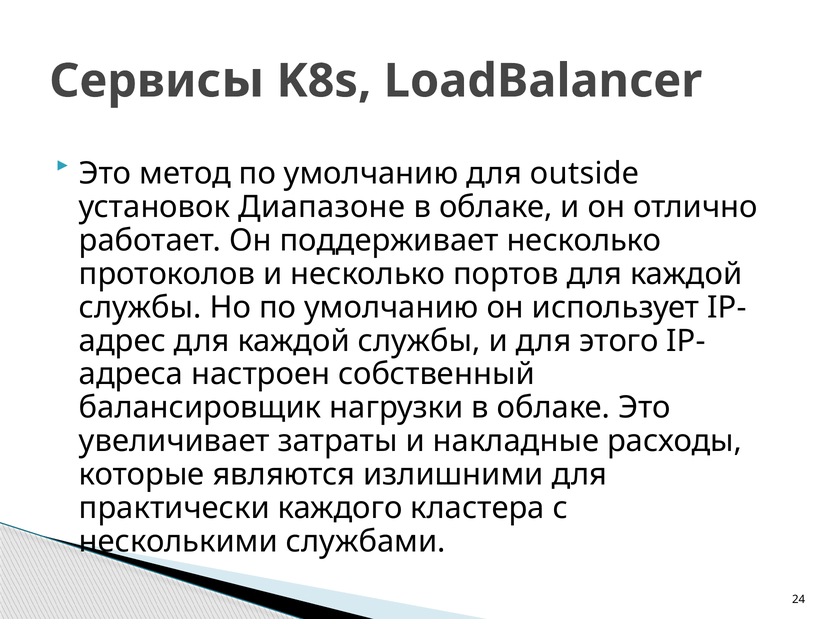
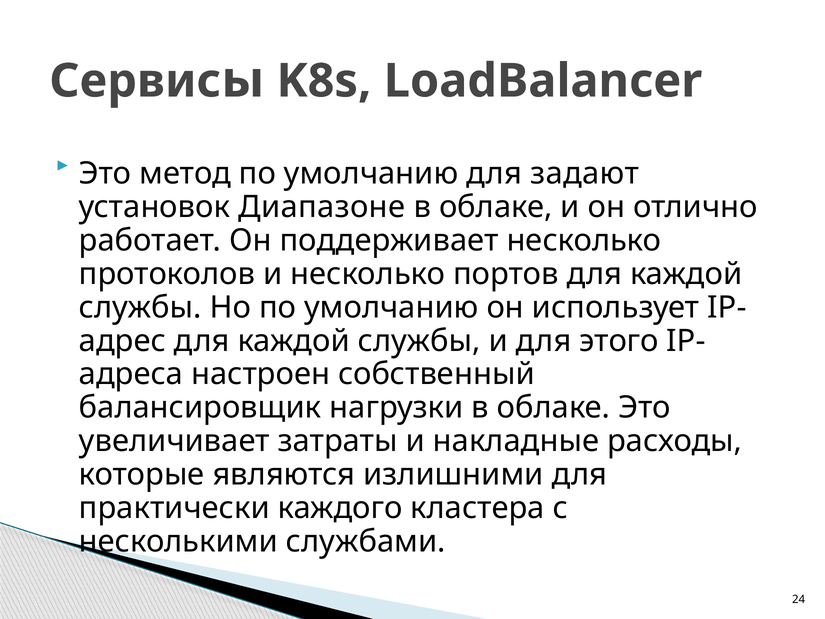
outside: outside -> задают
